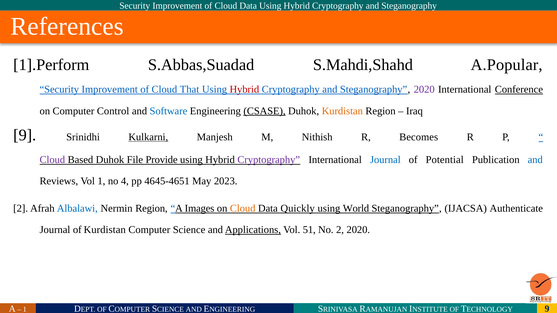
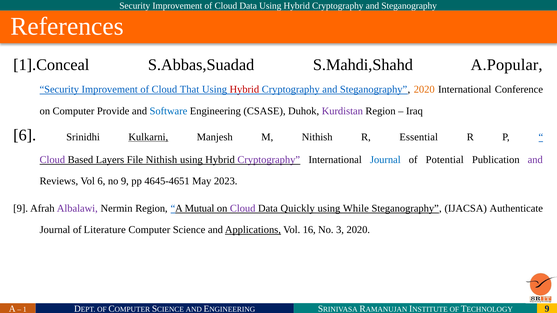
1].Perform: 1].Perform -> 1].Conceal
2020 at (424, 90) colour: purple -> orange
Conference underline: present -> none
Control: Control -> Provide
CSASE underline: present -> none
Kurdistan at (342, 111) colour: orange -> purple
9 at (25, 135): 9 -> 6
Becomes: Becomes -> Essential
Based Duhok: Duhok -> Layers
File Provide: Provide -> Nithish
and at (535, 160) colour: blue -> purple
Vol 1: 1 -> 6
no 4: 4 -> 9
2 at (21, 209): 2 -> 9
Albalawi colour: blue -> purple
Images: Images -> Mutual
Cloud at (243, 209) colour: orange -> purple
World: World -> While
of Kurdistan: Kurdistan -> Literature
51: 51 -> 16
No 2: 2 -> 3
